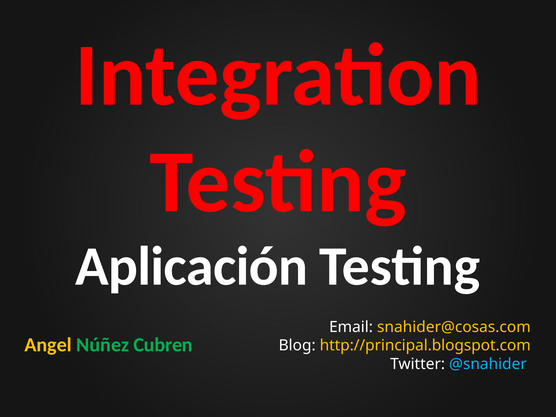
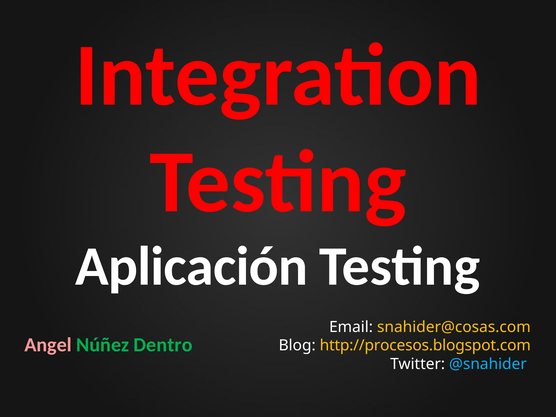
Angel colour: yellow -> pink
Cubren: Cubren -> Dentro
http://principal.blogspot.com: http://principal.blogspot.com -> http://procesos.blogspot.com
